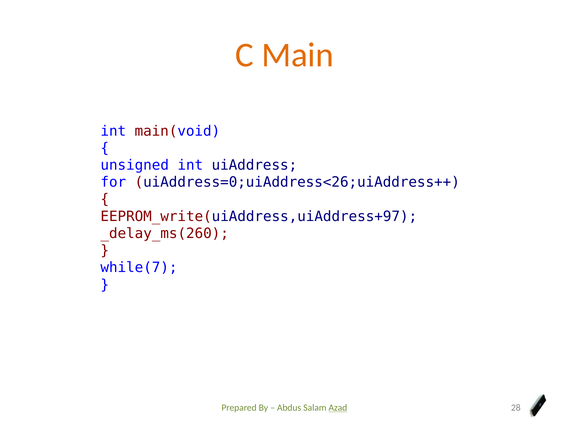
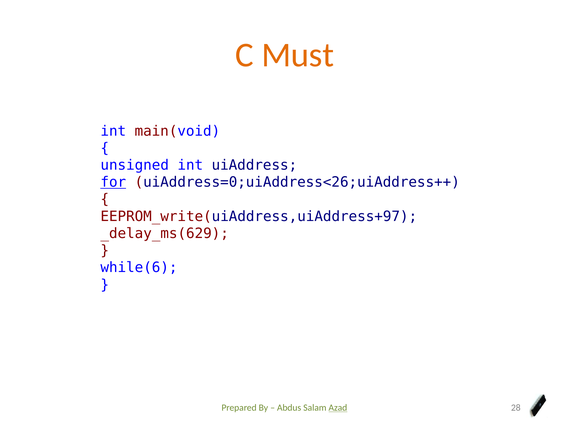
Main: Main -> Must
for underline: none -> present
_delay_ms(260: _delay_ms(260 -> _delay_ms(629
while(7: while(7 -> while(6
